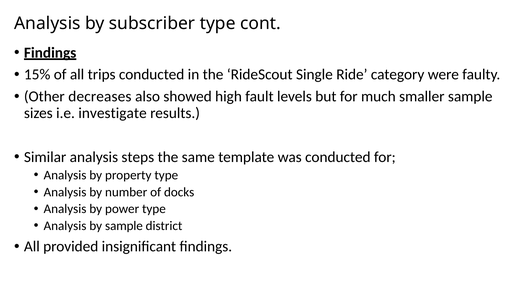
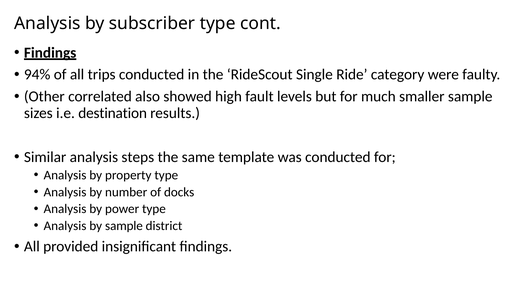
15%: 15% -> 94%
decreases: decreases -> correlated
investigate: investigate -> destination
